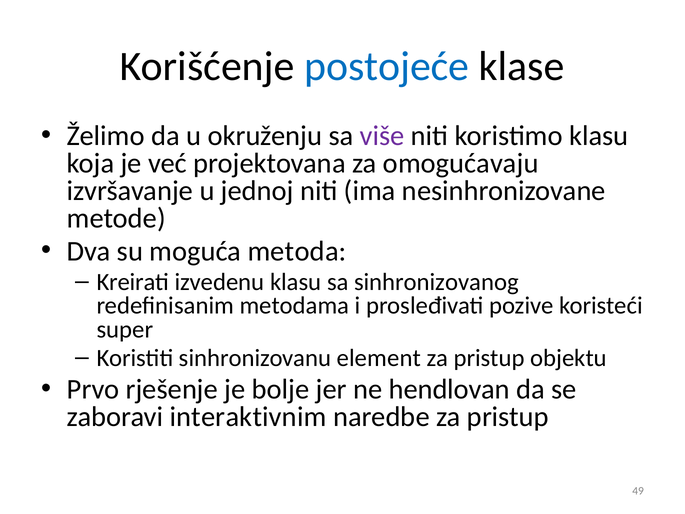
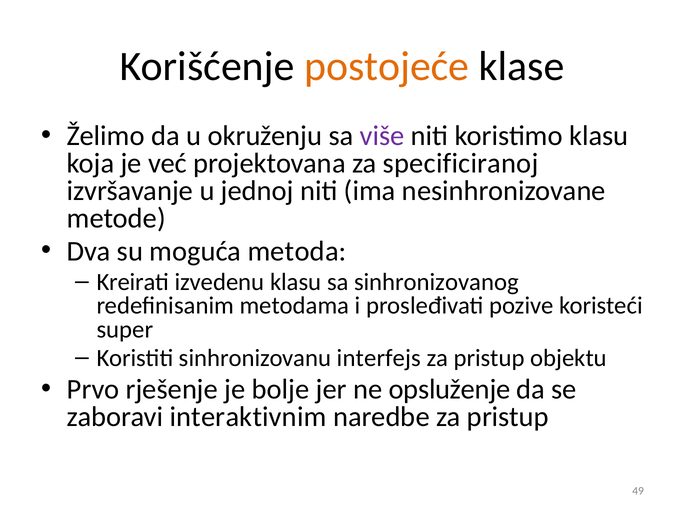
postojeće colour: blue -> orange
omogućavaju: omogućavaju -> specificiranoj
element: element -> interfejs
hendlovan: hendlovan -> opsluženje
